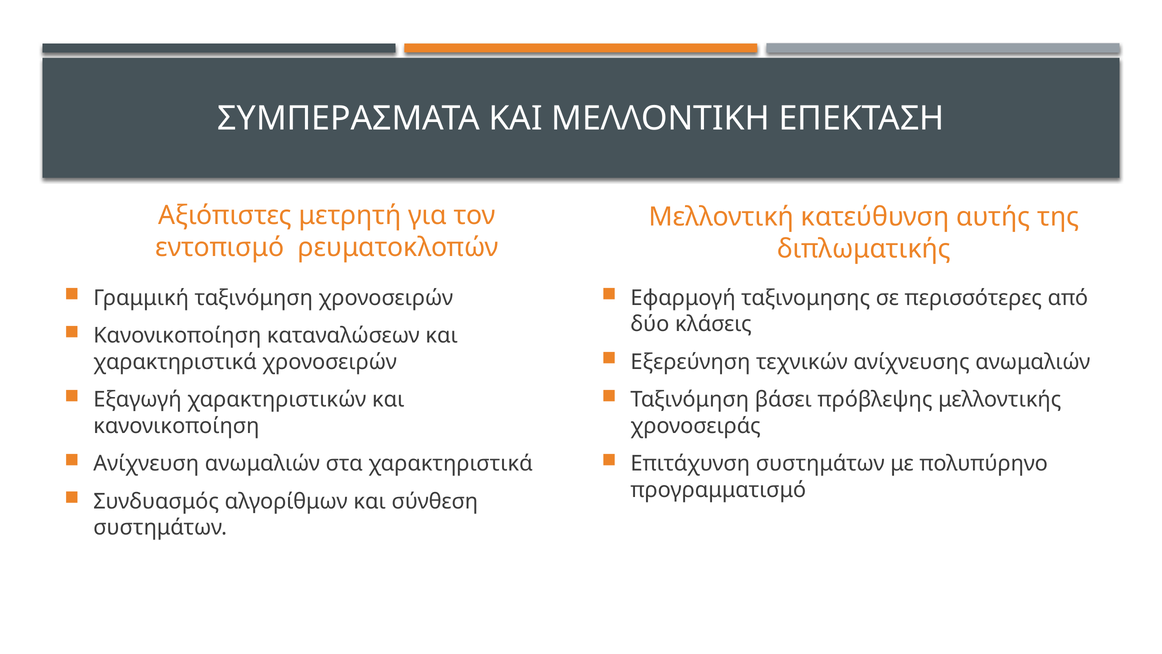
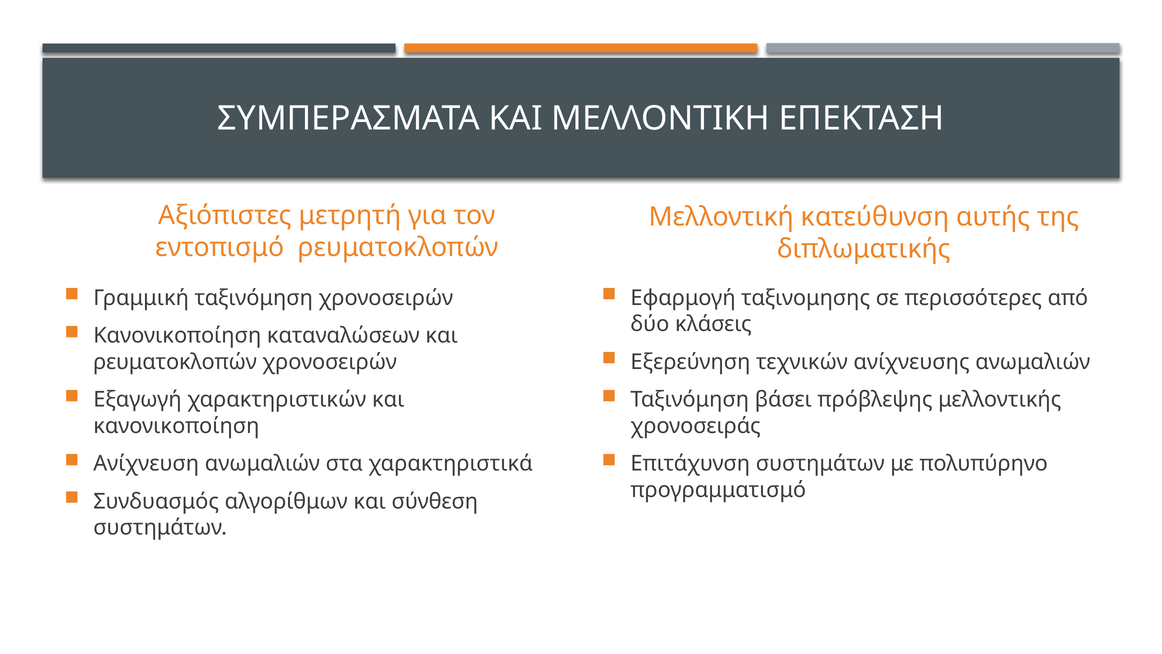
χαρακτηριστικά at (175, 362): χαρακτηριστικά -> ρευματοκλοπών
